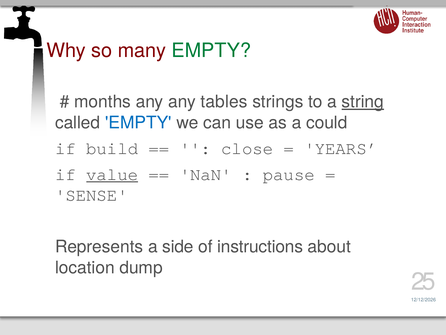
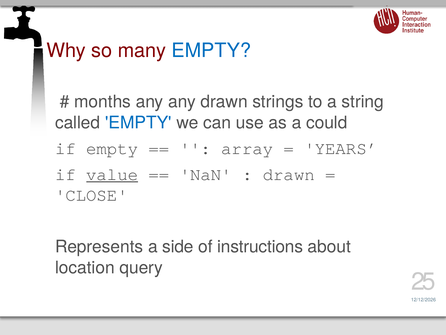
EMPTY at (211, 51) colour: green -> blue
any tables: tables -> drawn
string underline: present -> none
if build: build -> empty
close: close -> array
pause at (289, 174): pause -> drawn
SENSE: SENSE -> CLOSE
dump: dump -> query
